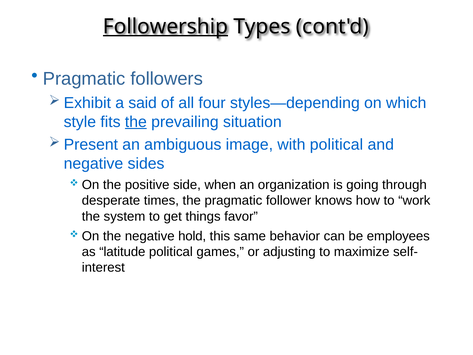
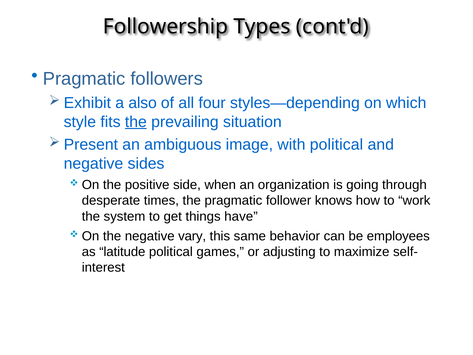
Followership underline: present -> none
said: said -> also
favor: favor -> have
hold: hold -> vary
